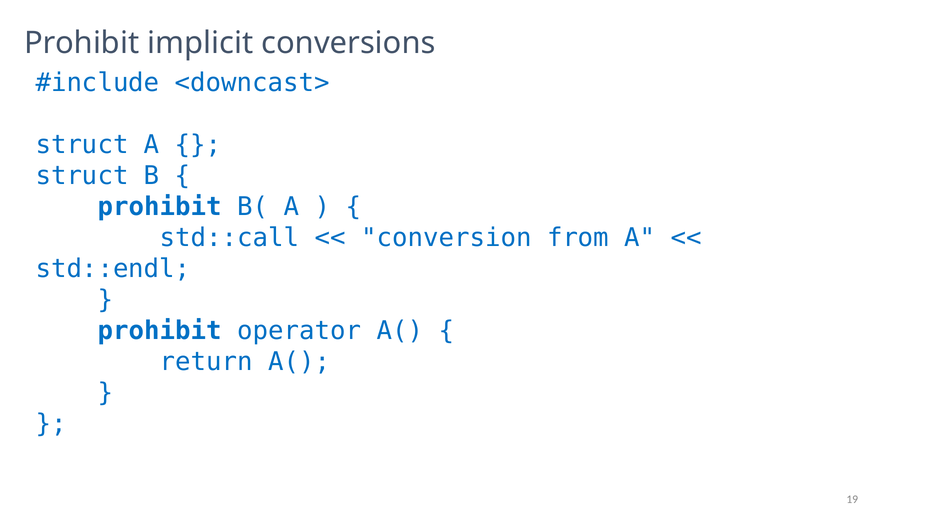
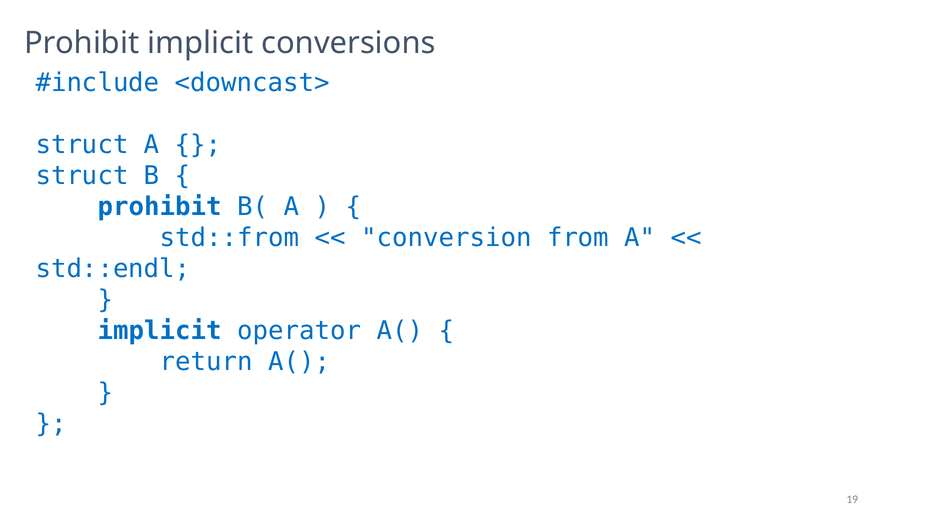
std::call: std::call -> std::from
prohibit at (160, 330): prohibit -> implicit
